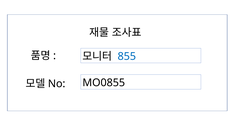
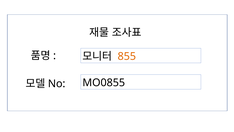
855 colour: blue -> orange
